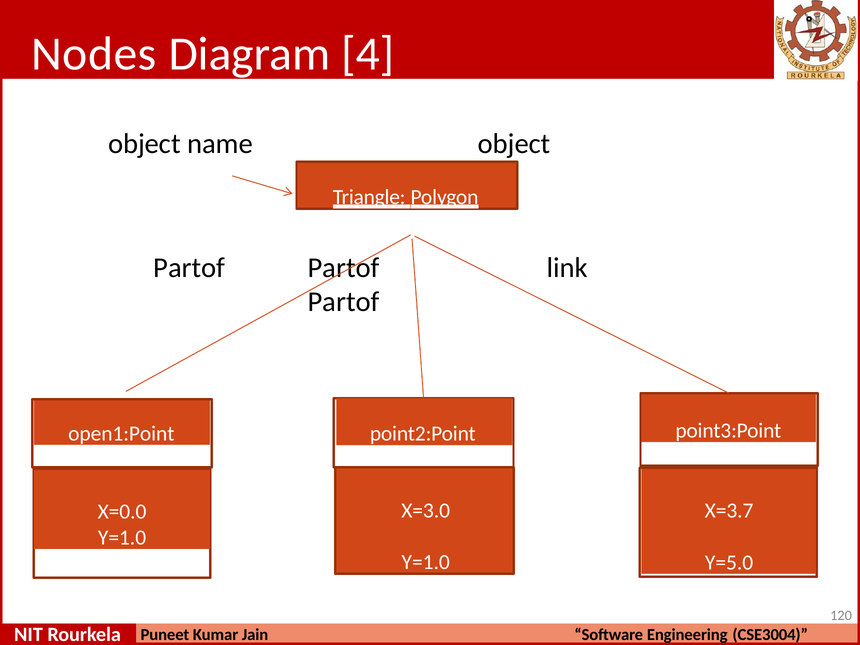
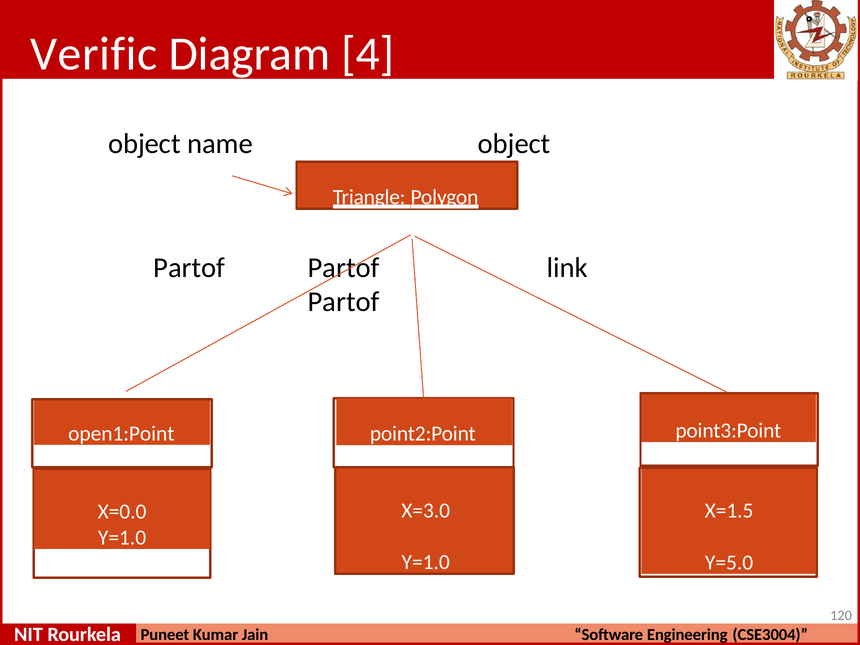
Nodes: Nodes -> Verific
X=3.7: X=3.7 -> X=1.5
